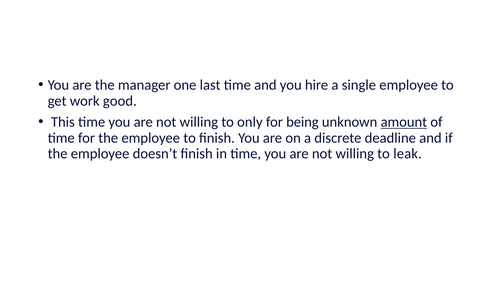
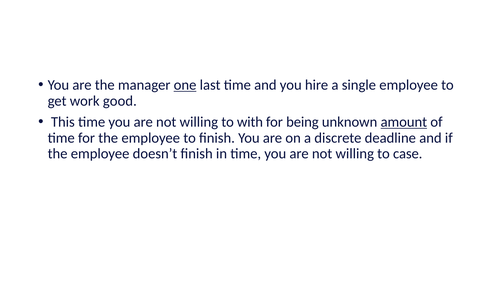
one underline: none -> present
only: only -> with
leak: leak -> case
